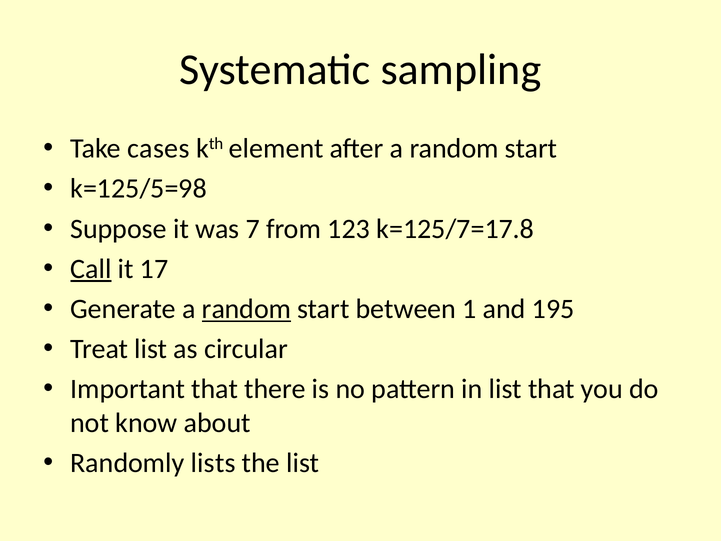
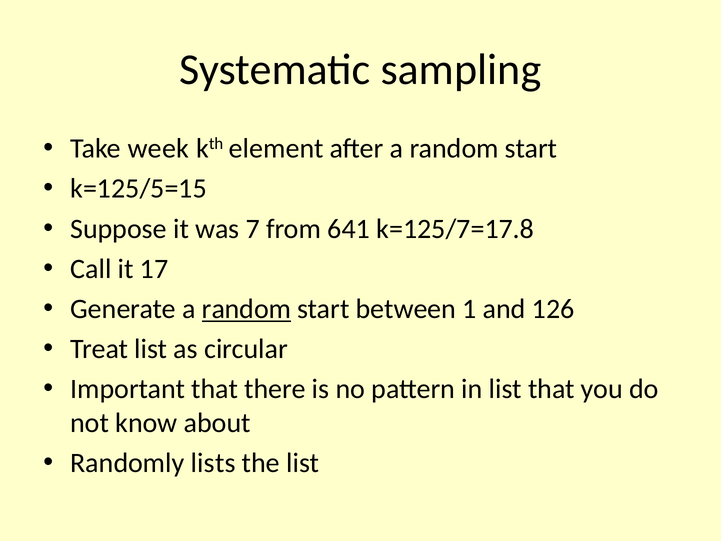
cases: cases -> week
k=125/5=98: k=125/5=98 -> k=125/5=15
123: 123 -> 641
Call underline: present -> none
195: 195 -> 126
